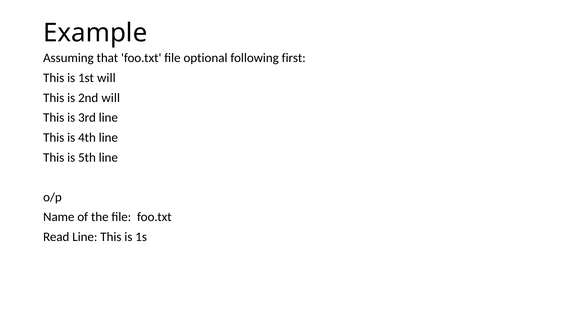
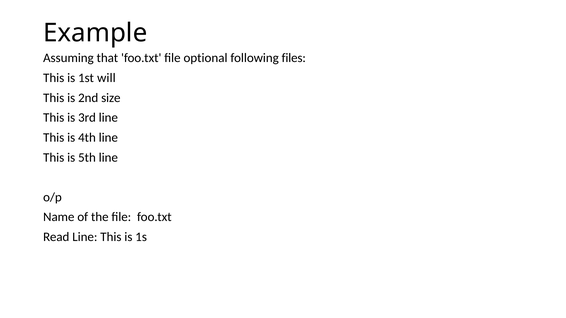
first: first -> files
2nd will: will -> size
